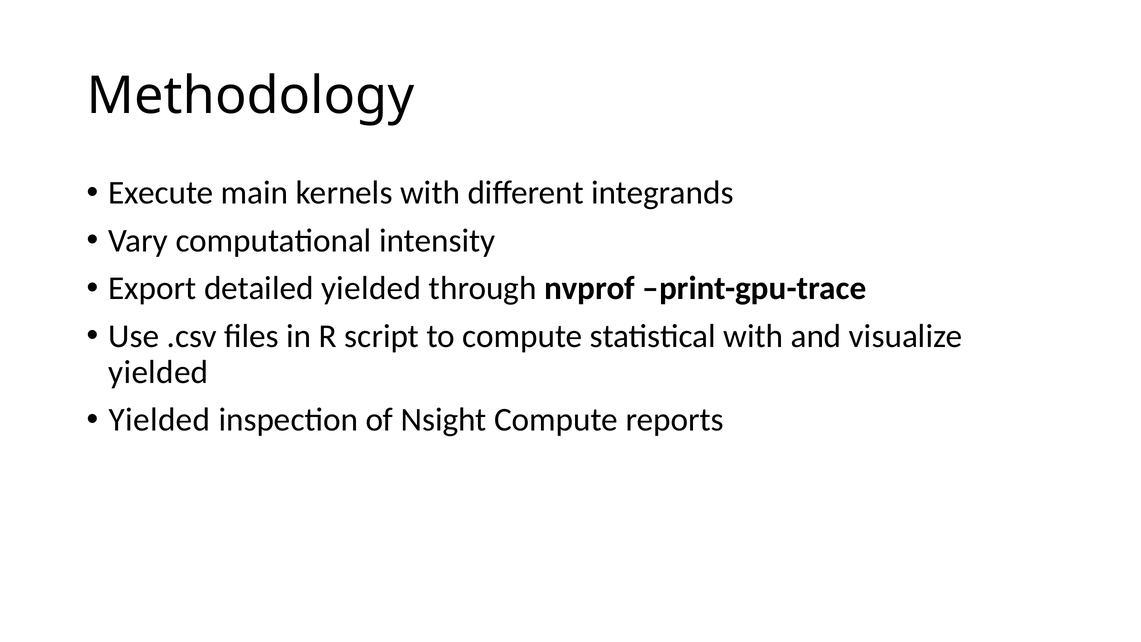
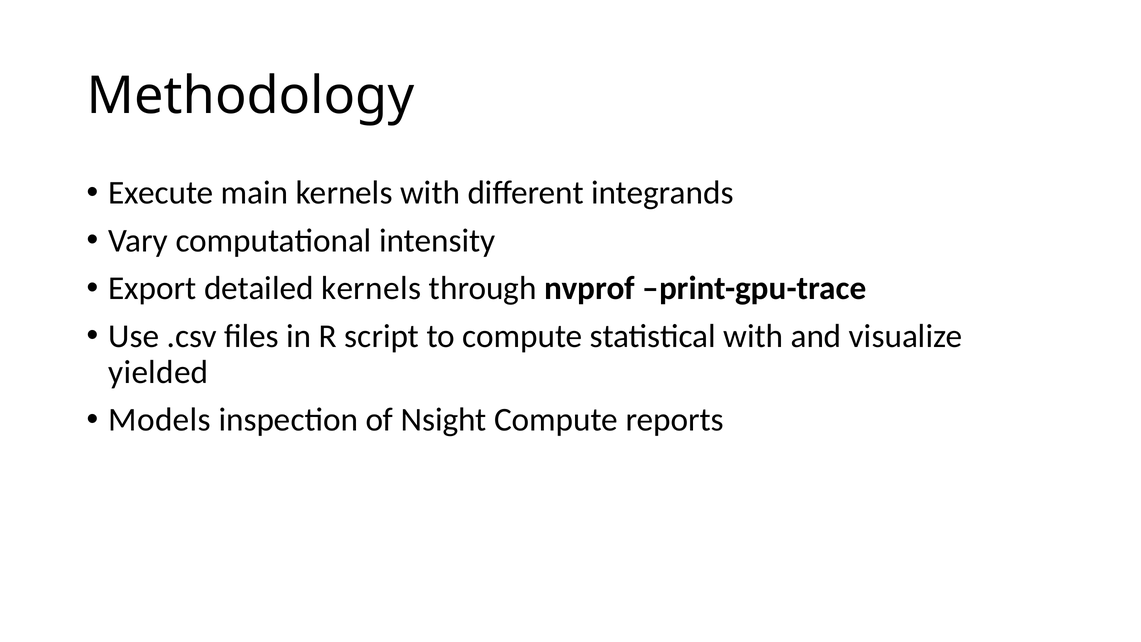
detailed yielded: yielded -> kernels
Yielded at (160, 420): Yielded -> Models
